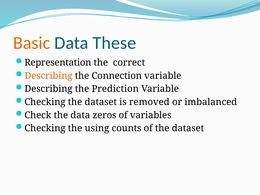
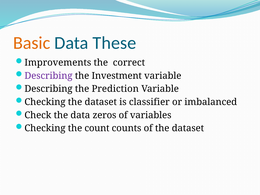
Representation: Representation -> Improvements
Describing at (48, 76) colour: orange -> purple
Connection: Connection -> Investment
removed: removed -> classifier
using: using -> count
